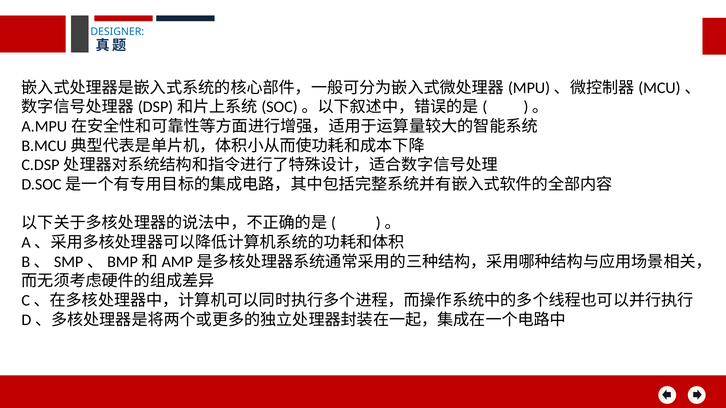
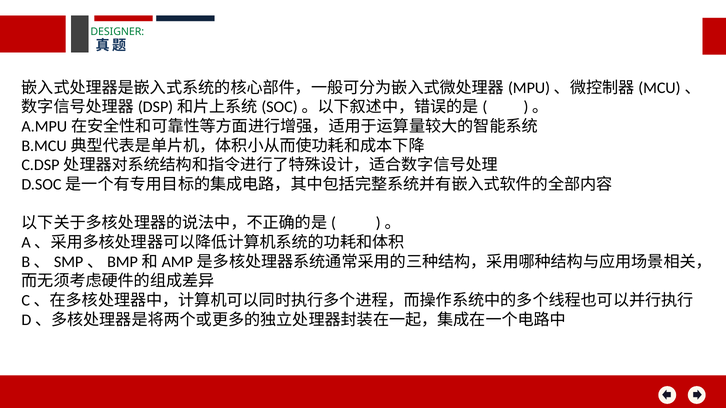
DESIGNER colour: blue -> green
